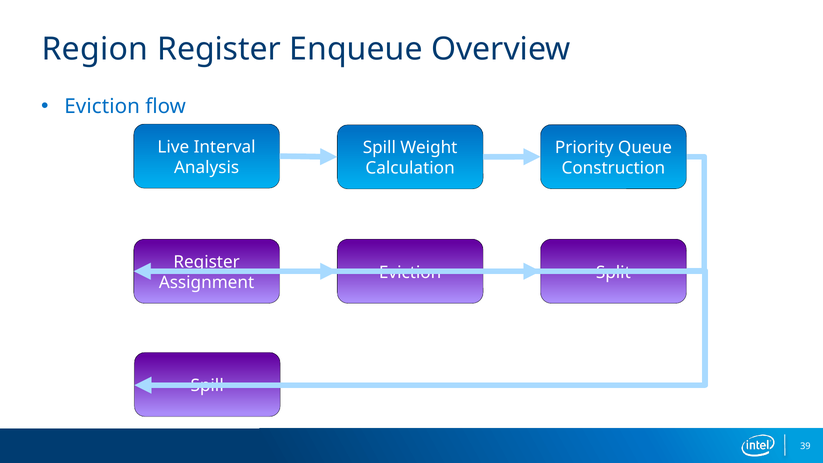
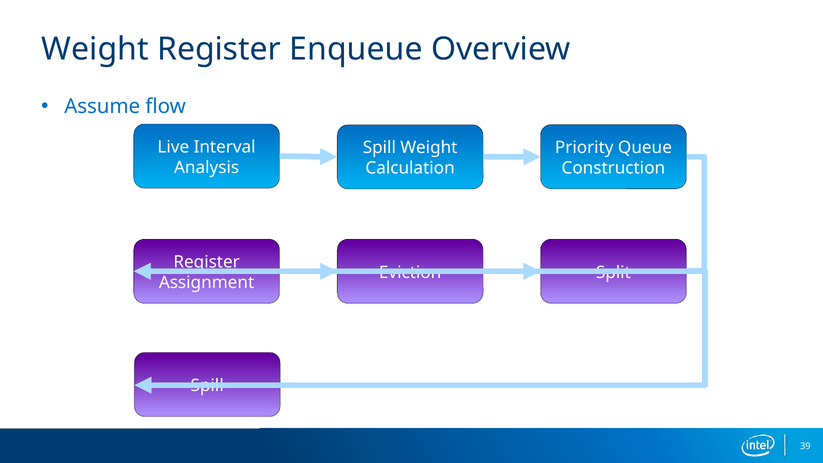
Region at (95, 49): Region -> Weight
Eviction at (102, 106): Eviction -> Assume
